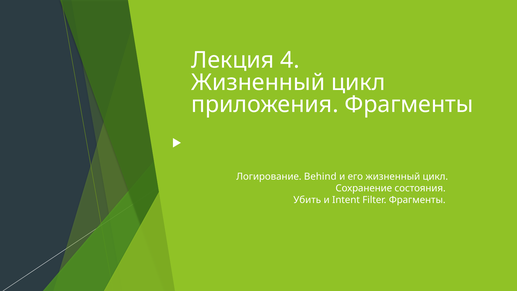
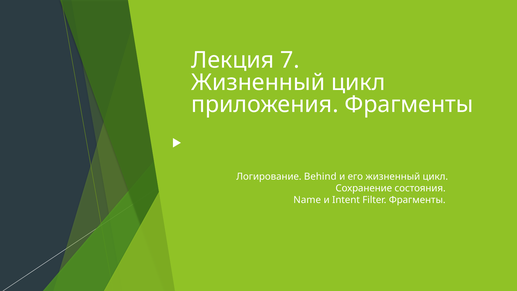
4: 4 -> 7
Убить: Убить -> Name
